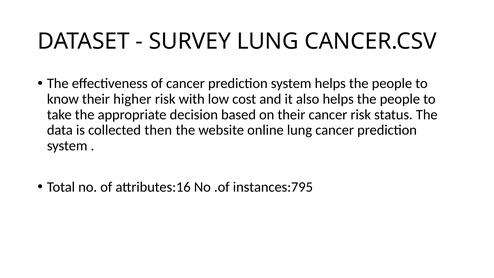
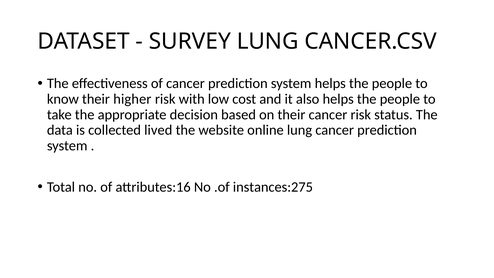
then: then -> lived
instances:795: instances:795 -> instances:275
